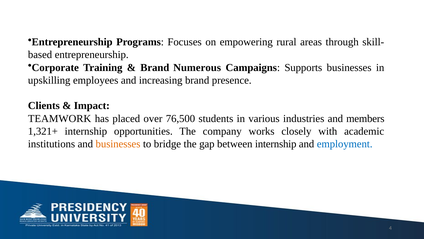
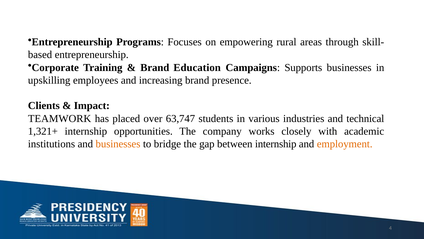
Numerous: Numerous -> Education
76,500: 76,500 -> 63,747
members: members -> technical
employment colour: blue -> orange
